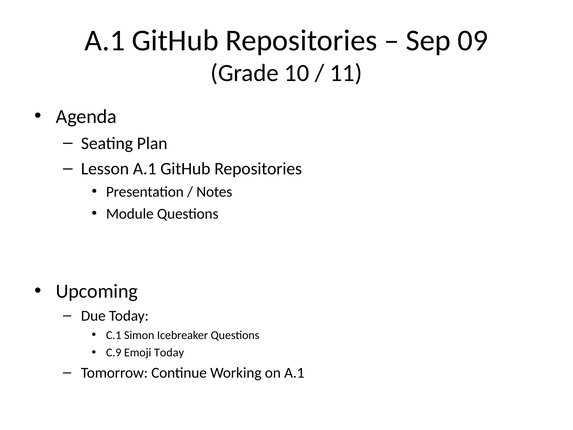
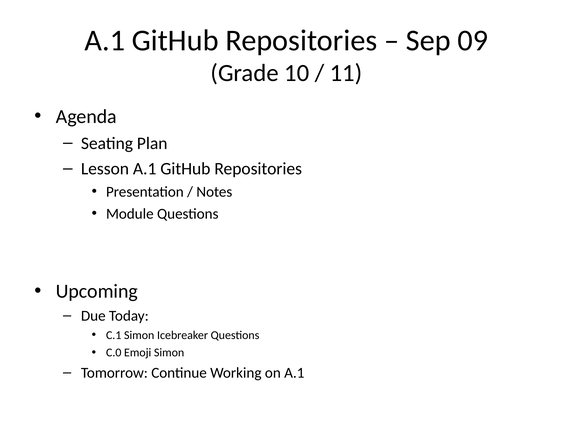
C.9: C.9 -> C.0
Emoji Today: Today -> Simon
